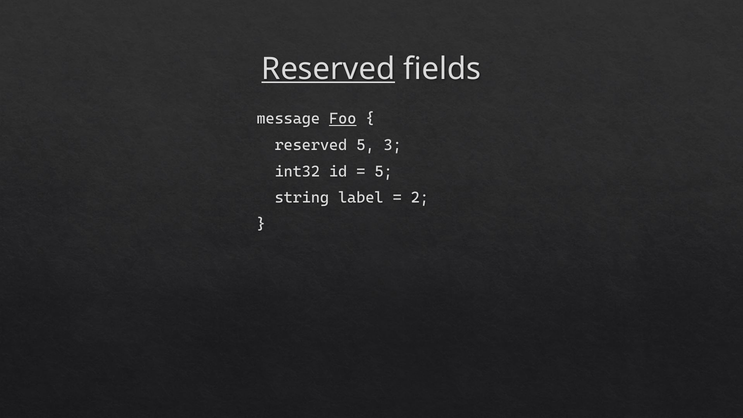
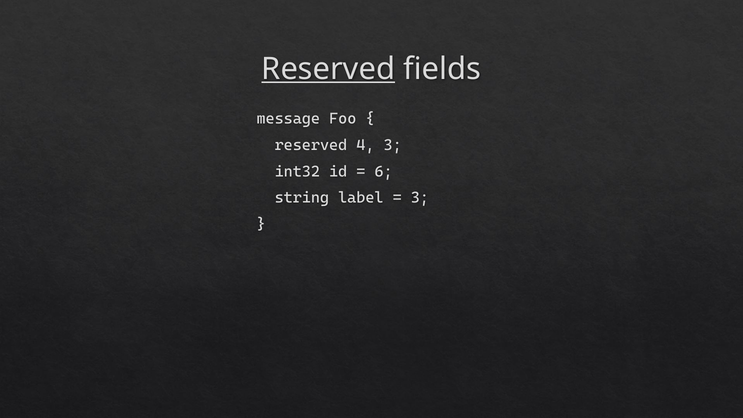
Foo underline: present -> none
reserved 5: 5 -> 4
5 at (384, 171): 5 -> 6
2 at (420, 198): 2 -> 3
